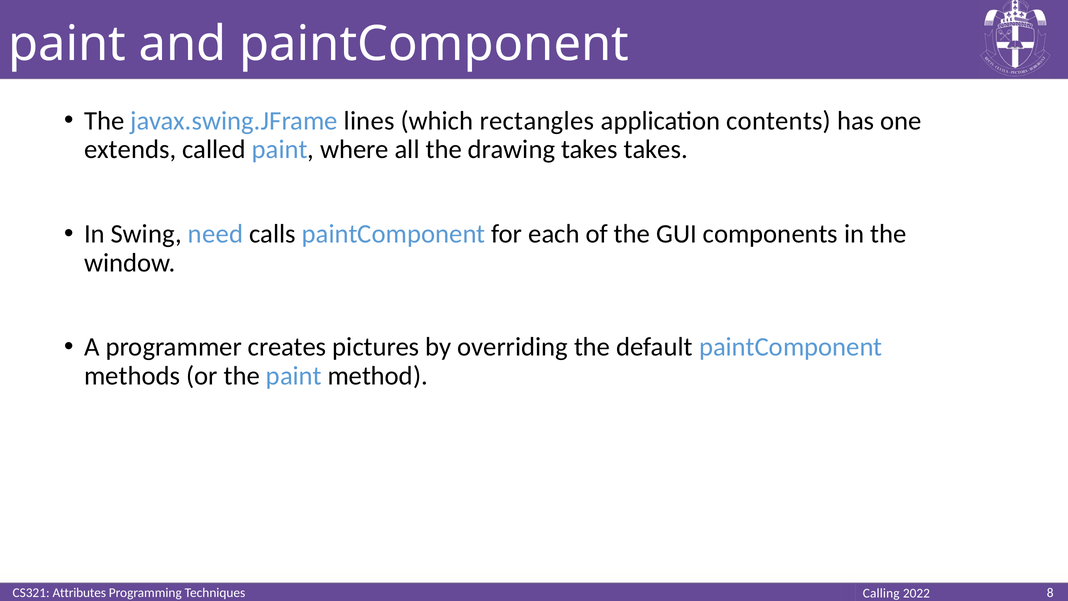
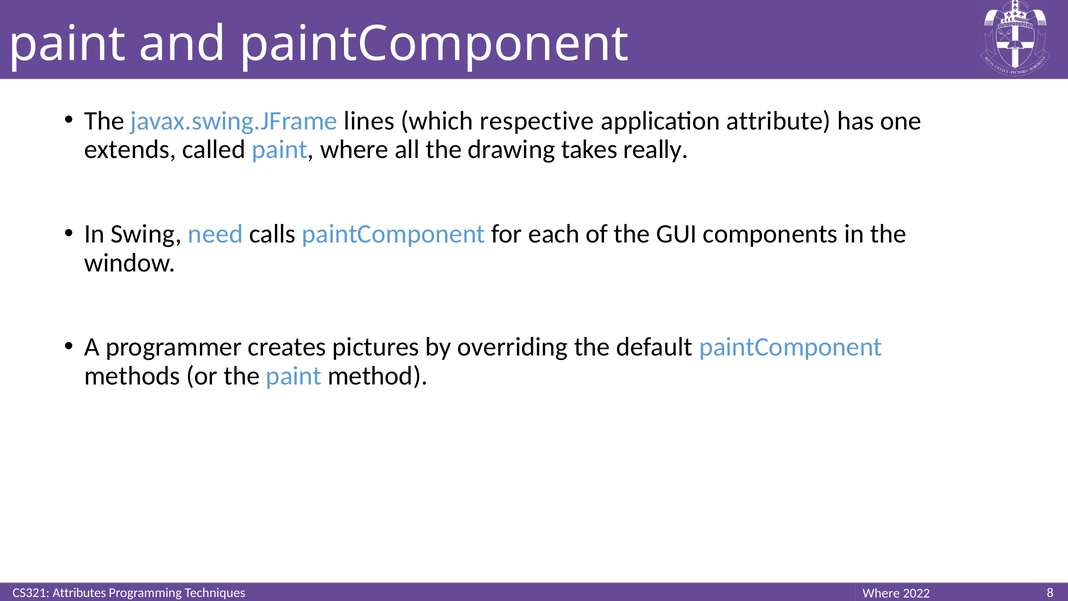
rectangles: rectangles -> respective
contents: contents -> attribute
takes takes: takes -> really
Calling at (881, 593): Calling -> Where
